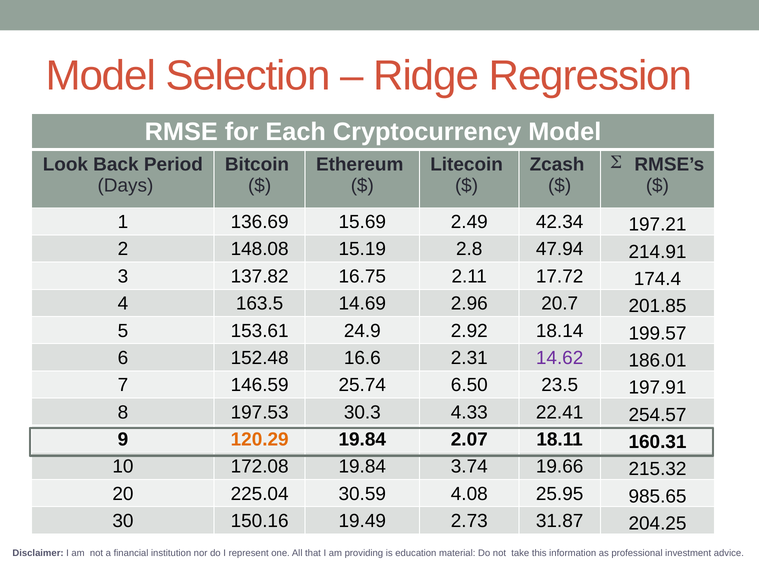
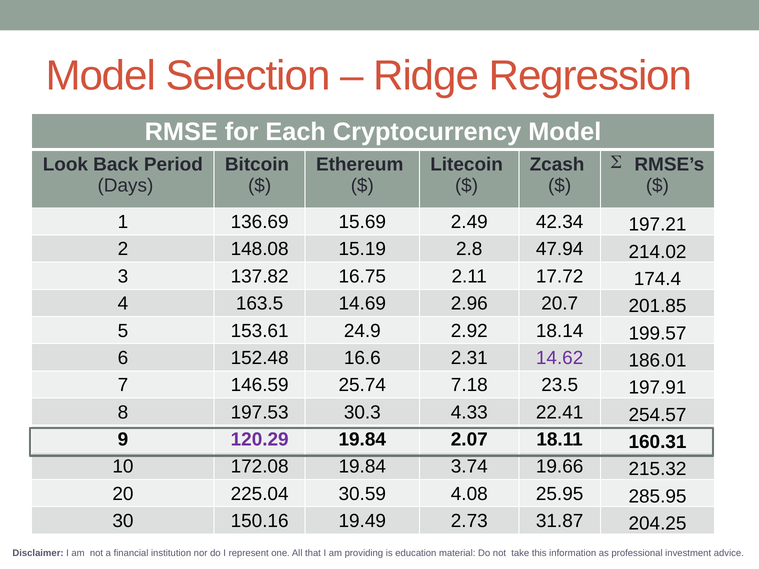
214.91: 214.91 -> 214.02
6.50: 6.50 -> 7.18
120.29 colour: orange -> purple
985.65: 985.65 -> 285.95
